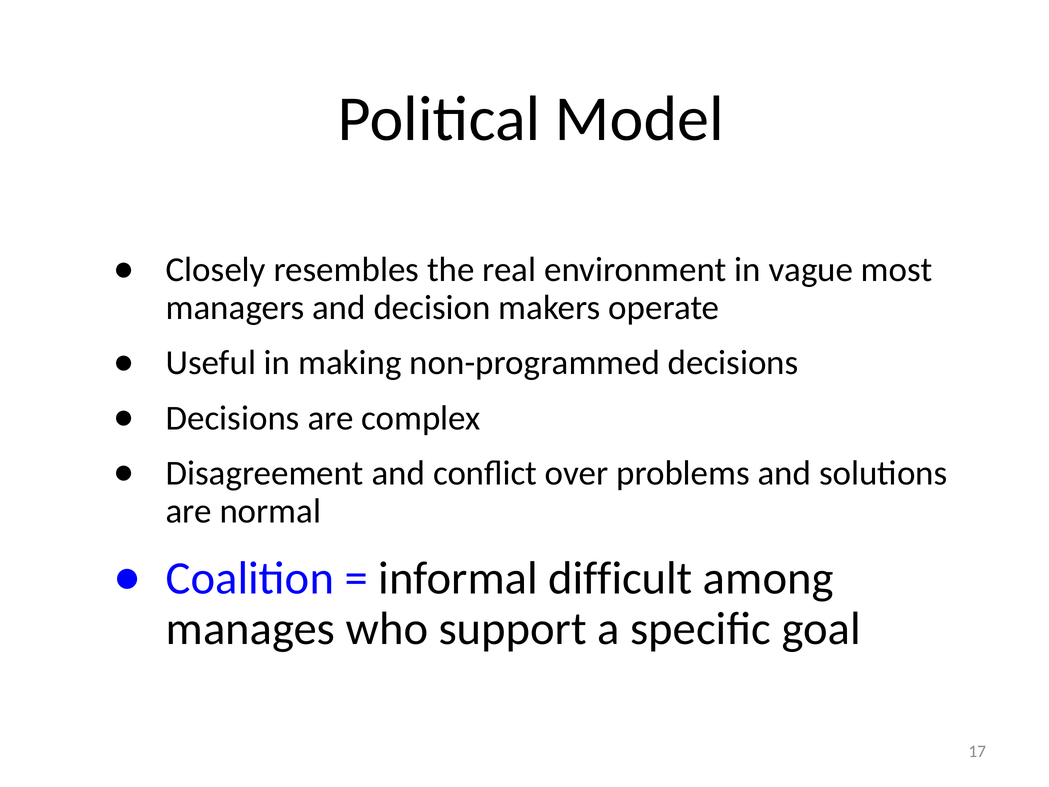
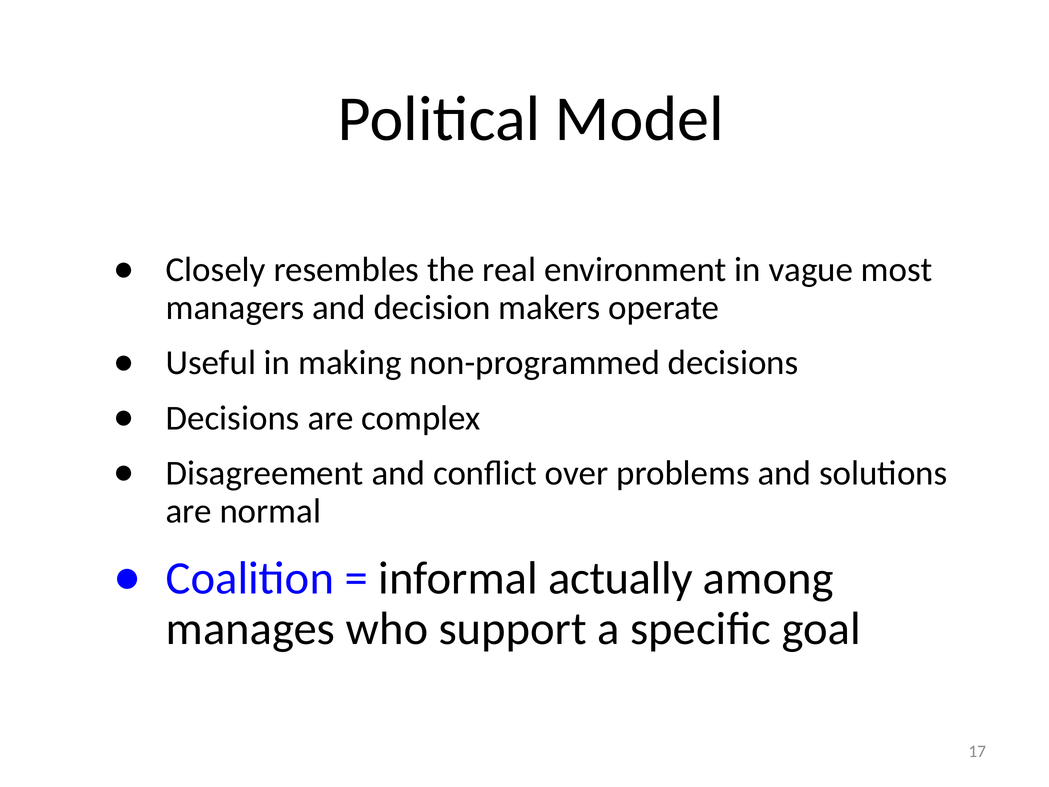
difficult: difficult -> actually
